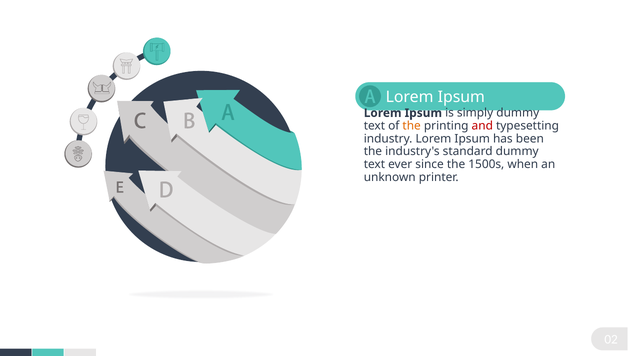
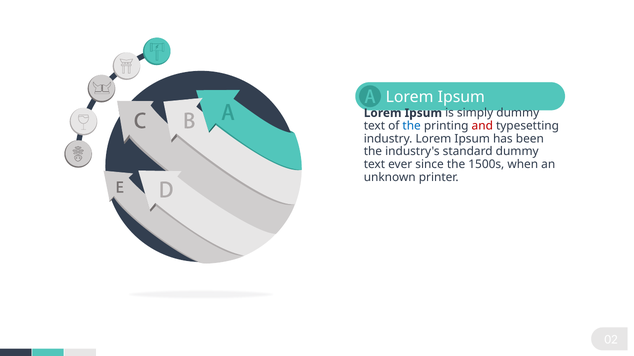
the at (412, 126) colour: orange -> blue
